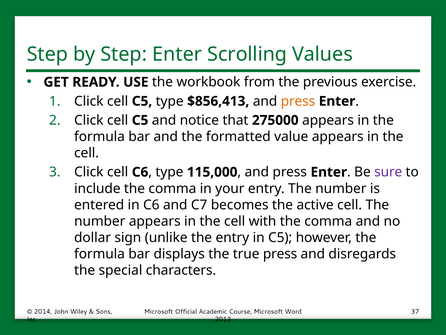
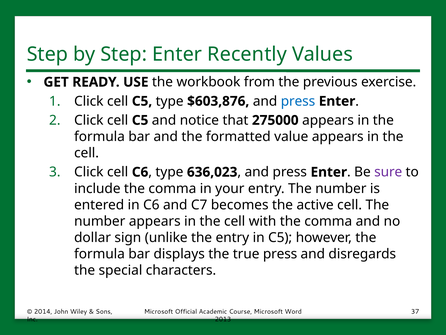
Scrolling: Scrolling -> Recently
$856,413: $856,413 -> $603,876
press at (298, 101) colour: orange -> blue
115,000: 115,000 -> 636,023
